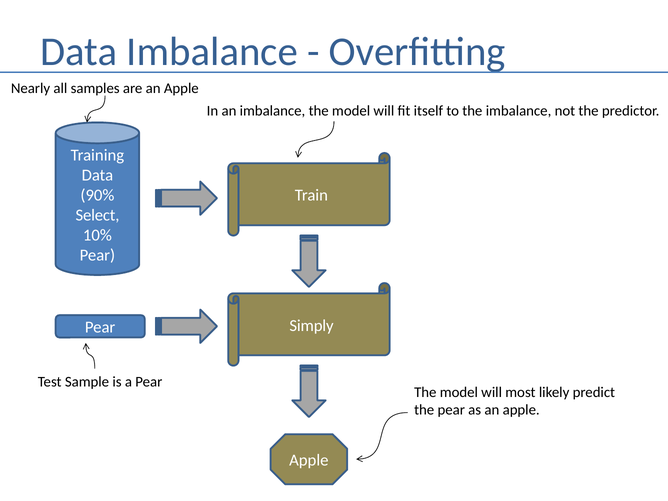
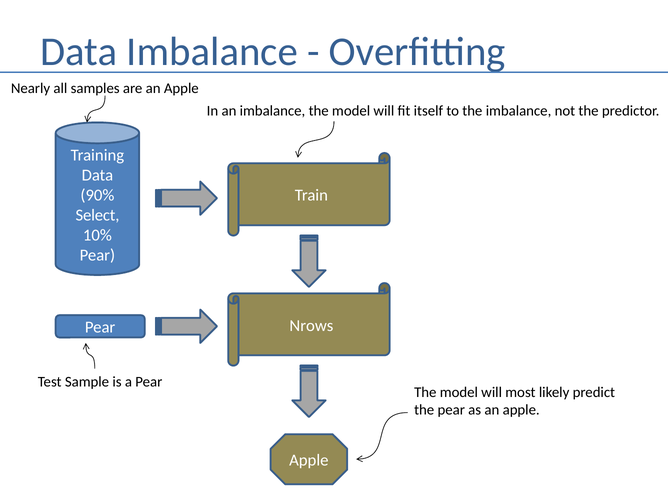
Simply: Simply -> Nrows
